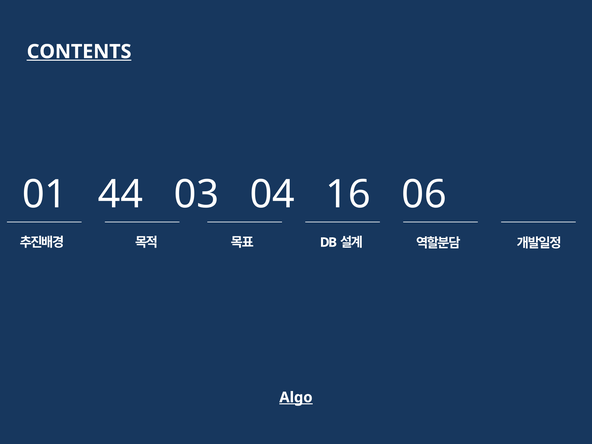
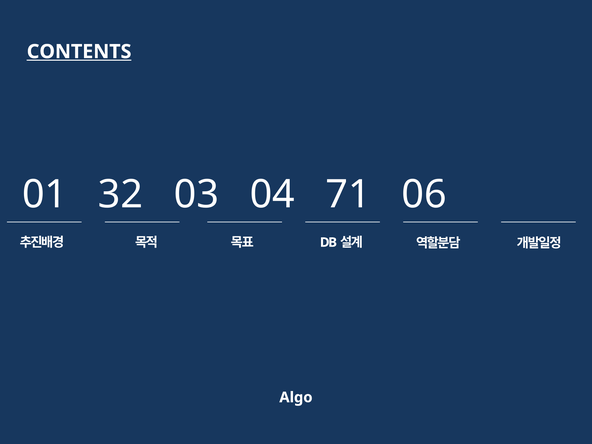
44: 44 -> 32
16: 16 -> 71
Algo underline: present -> none
